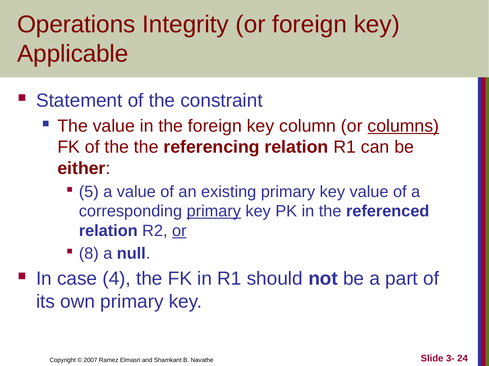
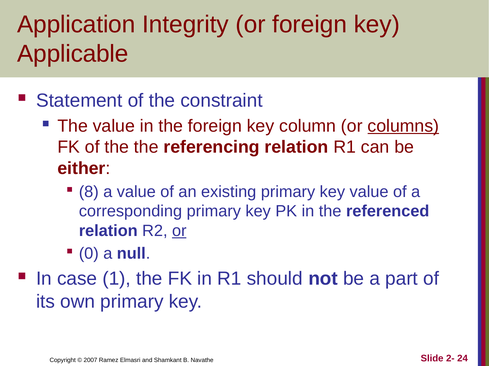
Operations: Operations -> Application
5: 5 -> 8
primary at (214, 212) underline: present -> none
8: 8 -> 0
4: 4 -> 1
3-: 3- -> 2-
